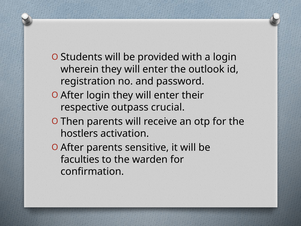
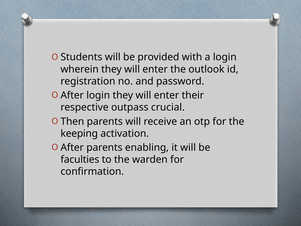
hostlers: hostlers -> keeping
sensitive: sensitive -> enabling
